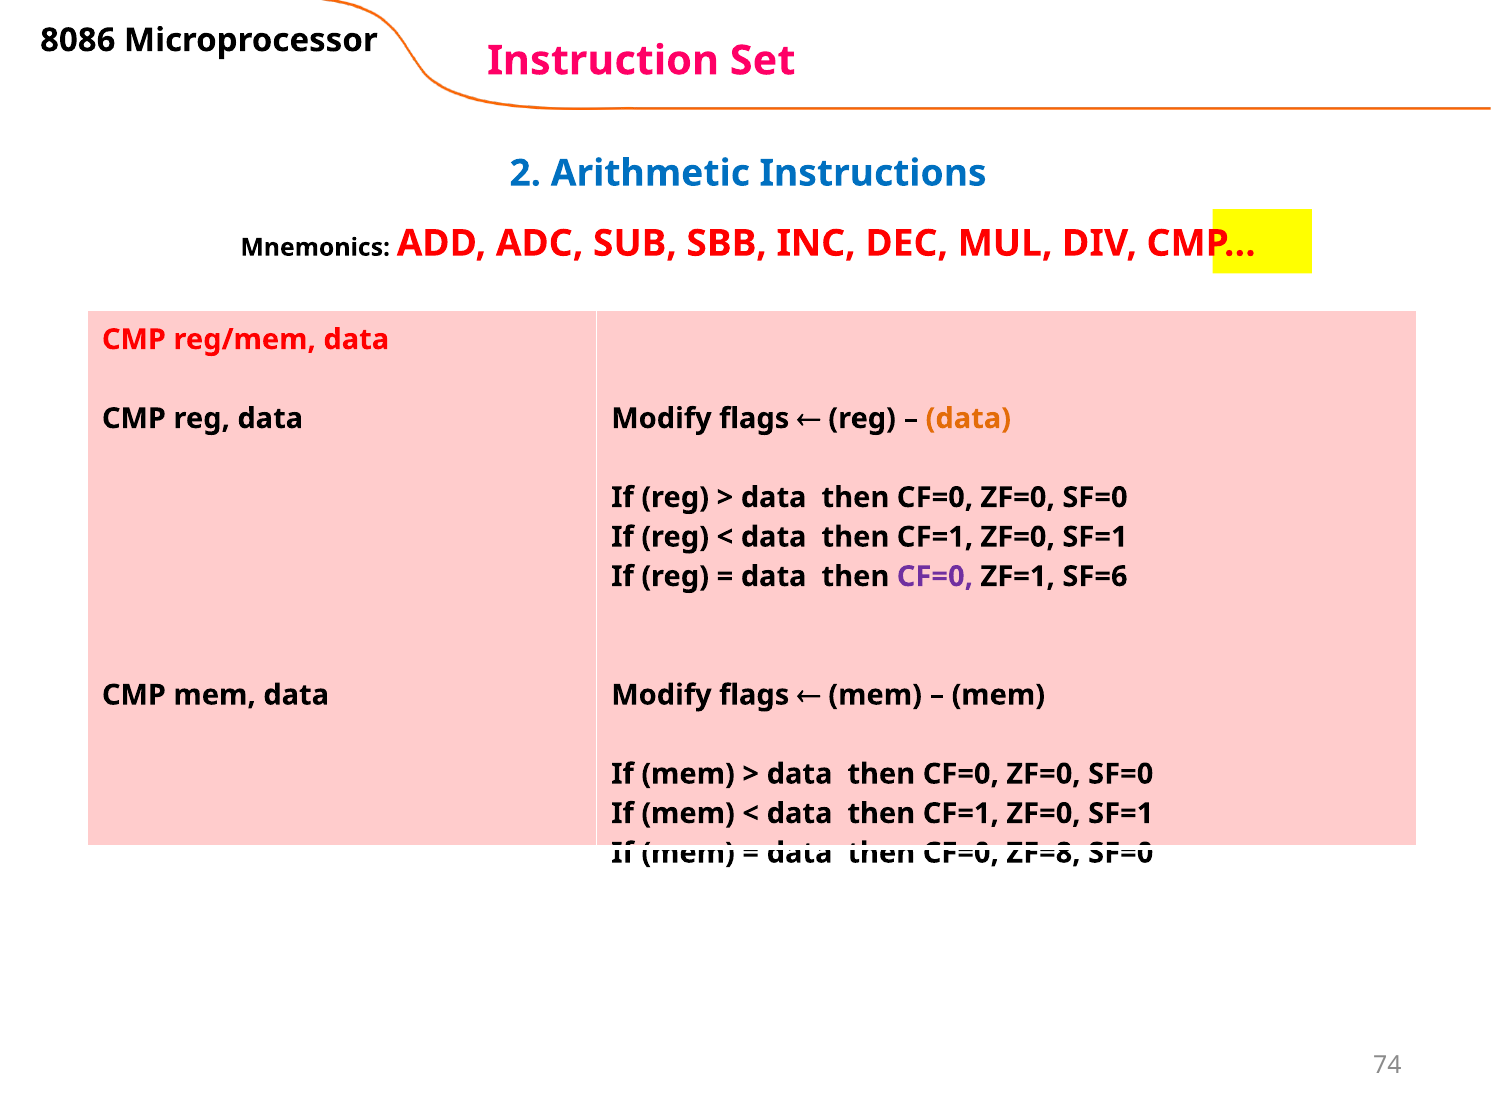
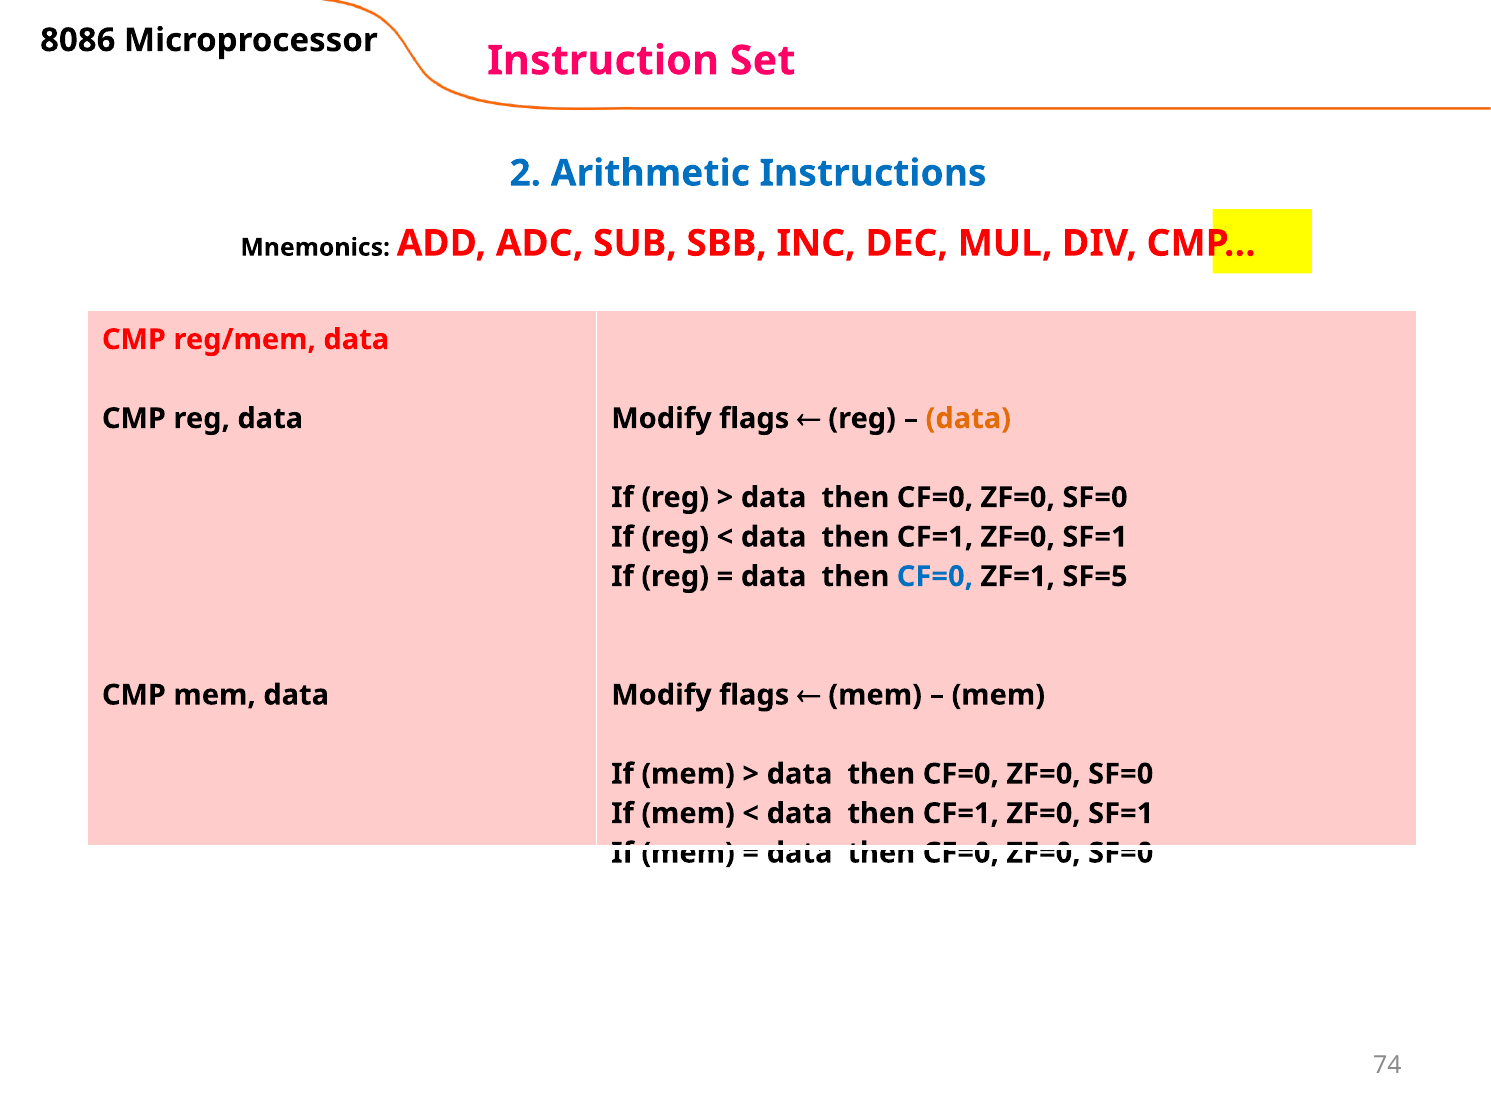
CF=0 at (935, 577) colour: purple -> blue
SF=6: SF=6 -> SF=5
ZF=8 at (1043, 853): ZF=8 -> ZF=0
